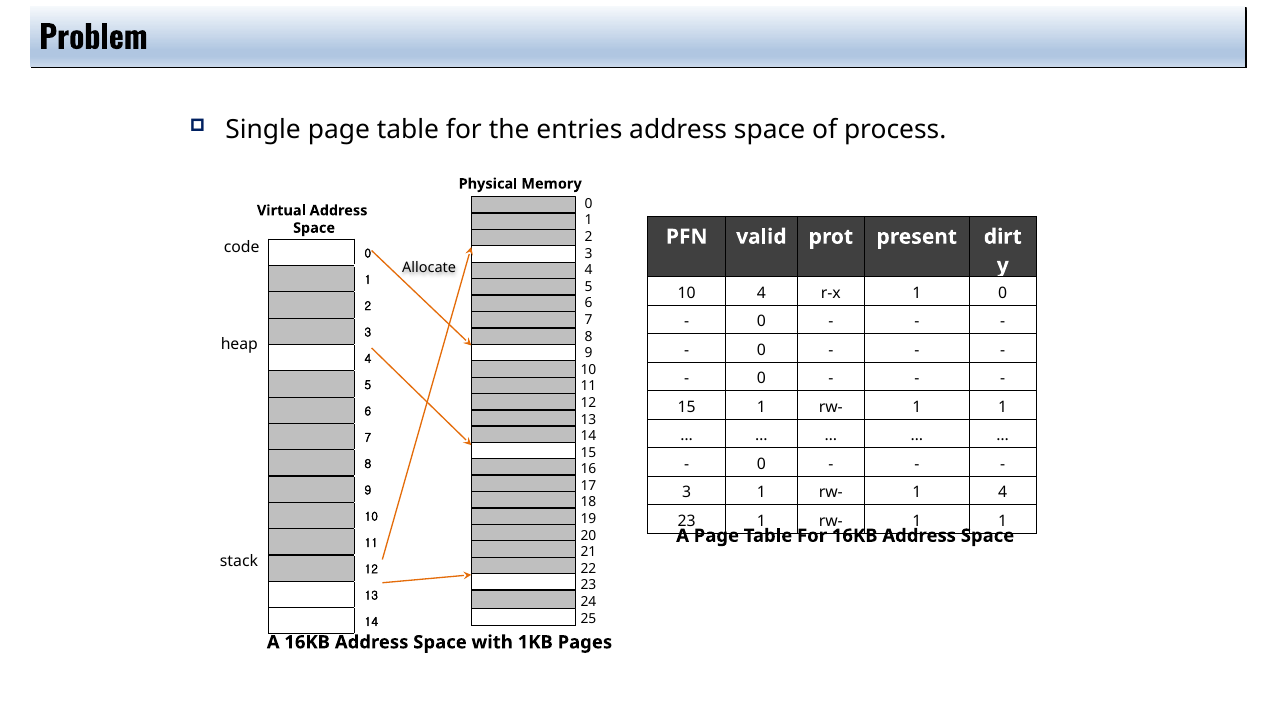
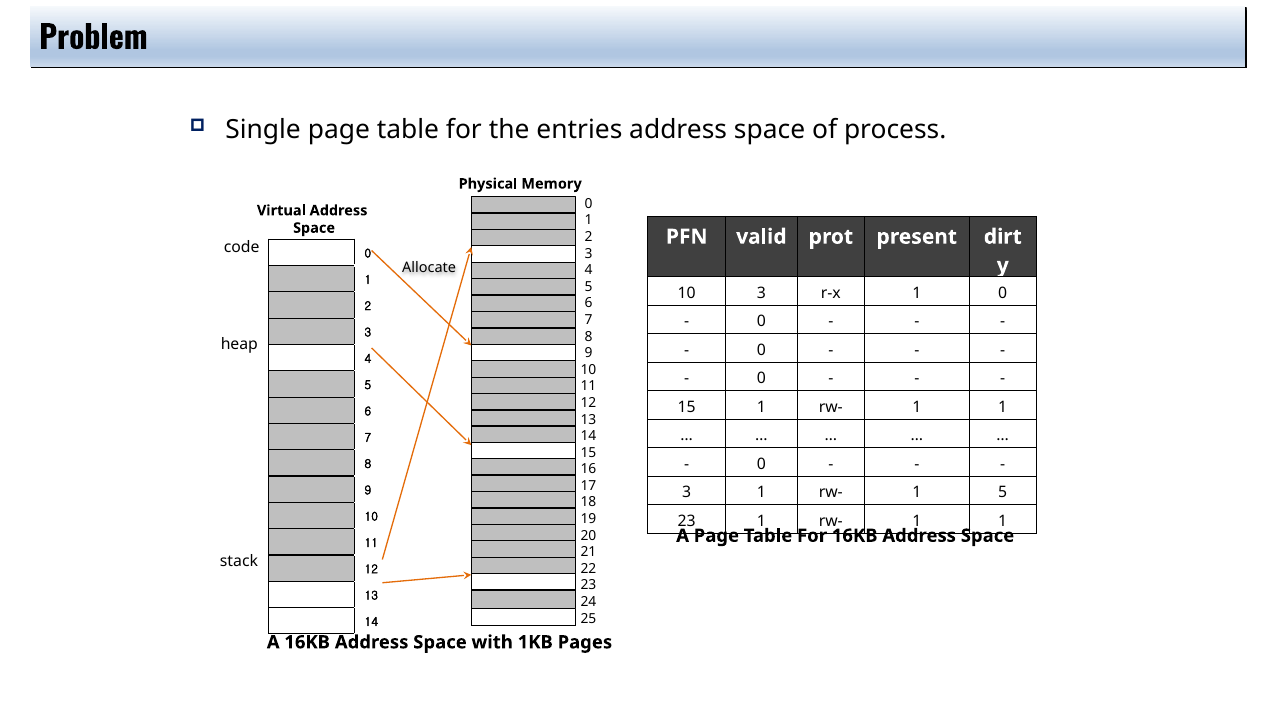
10 4: 4 -> 3
1 4: 4 -> 5
